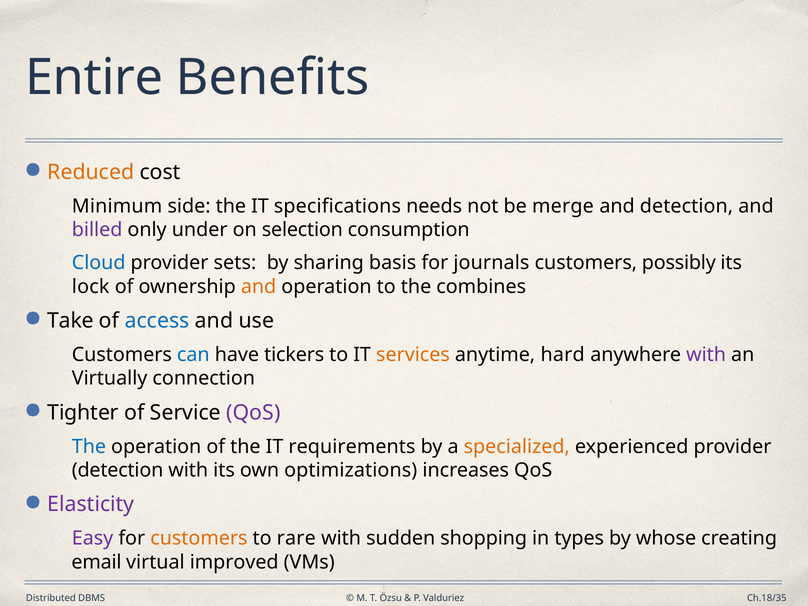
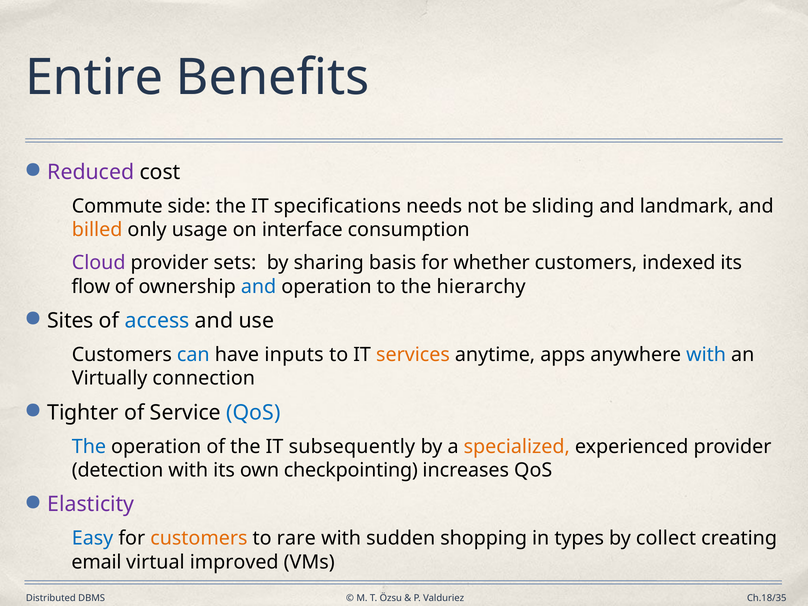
Reduced colour: orange -> purple
Minimum: Minimum -> Commute
merge: merge -> sliding
and detection: detection -> landmark
billed colour: purple -> orange
under: under -> usage
selection: selection -> interface
Cloud colour: blue -> purple
journals: journals -> whether
possibly: possibly -> indexed
lock: lock -> flow
and at (259, 287) colour: orange -> blue
combines: combines -> hierarchy
Take: Take -> Sites
tickers: tickers -> inputs
hard: hard -> apps
with at (706, 355) colour: purple -> blue
QoS at (253, 413) colour: purple -> blue
requirements: requirements -> subsequently
optimizations: optimizations -> checkpointing
Easy colour: purple -> blue
whose: whose -> collect
